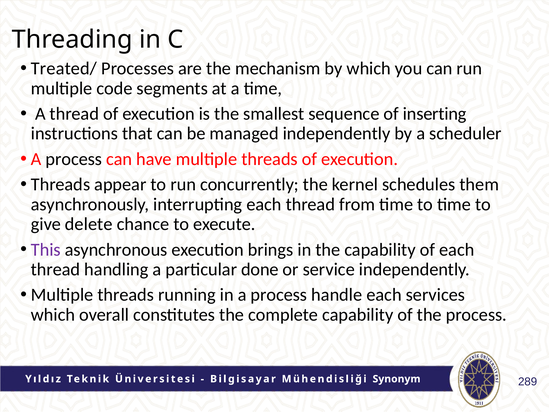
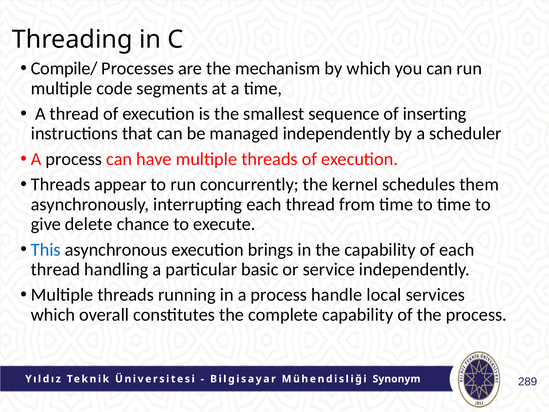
Treated/: Treated/ -> Compile/
This colour: purple -> blue
done: done -> basic
handle each: each -> local
